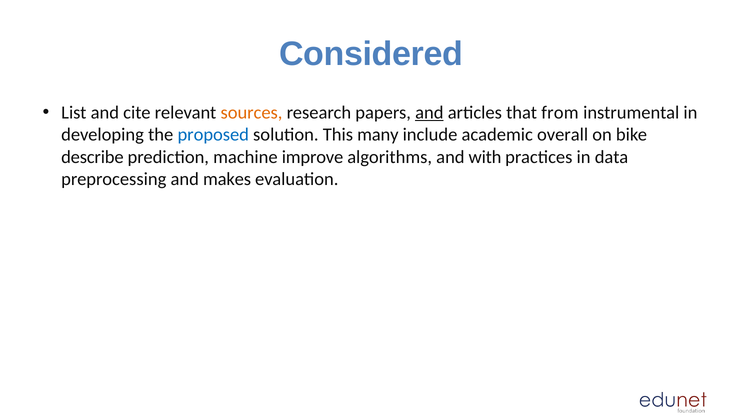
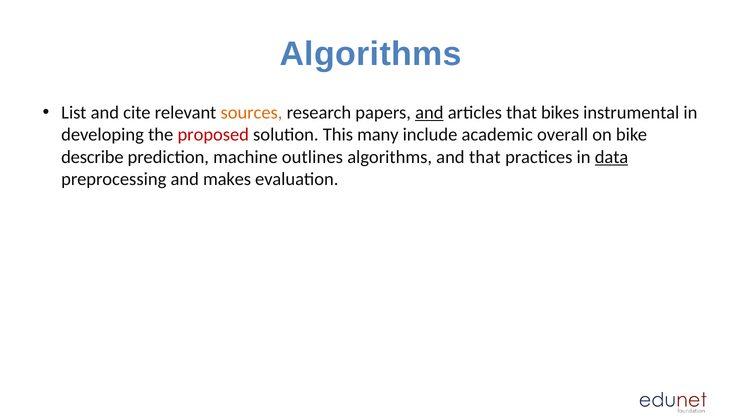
Considered at (371, 54): Considered -> Algorithms
from: from -> bikes
proposed colour: blue -> red
improve: improve -> outlines
and with: with -> that
data underline: none -> present
